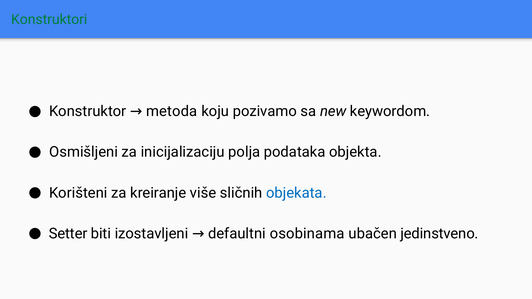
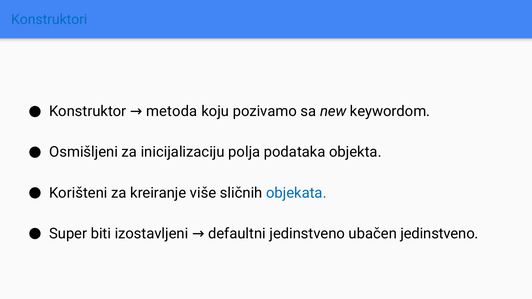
Konstruktori colour: green -> blue
Setter: Setter -> Super
defaultni osobinama: osobinama -> jedinstveno
